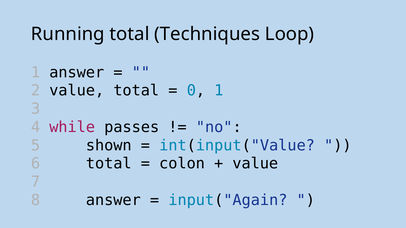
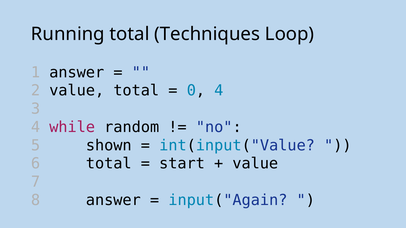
0 1: 1 -> 4
passes: passes -> random
colon: colon -> start
